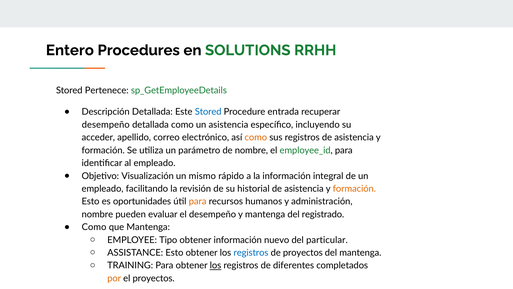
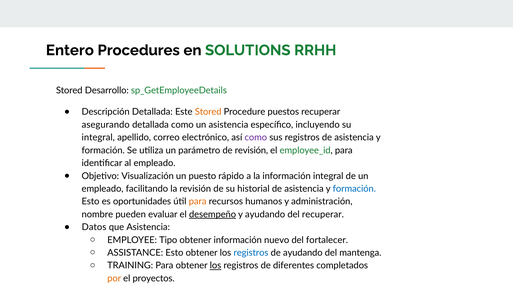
Pertenece: Pertenece -> Desarrollo
Stored at (208, 112) colour: blue -> orange
entrada: entrada -> puestos
desempeño at (106, 125): desempeño -> asegurando
acceder at (98, 137): acceder -> integral
como at (256, 137) colour: orange -> purple
de nombre: nombre -> revisión
mismo: mismo -> puesto
formación at (354, 188) colour: orange -> blue
desempeño at (213, 214) underline: none -> present
y mantenga: mantenga -> ayudando
del registrado: registrado -> recuperar
Como at (94, 227): Como -> Datos
que Mantenga: Mantenga -> Asistencia
particular: particular -> fortalecer
de proyectos: proyectos -> ayudando
